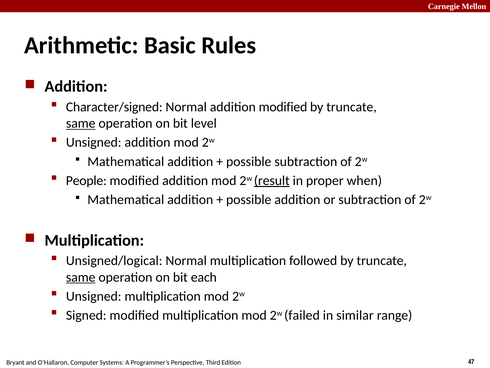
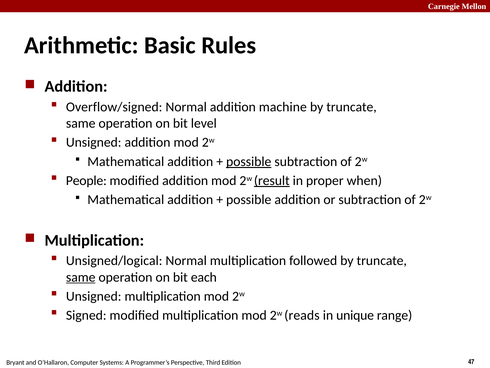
Character/signed: Character/signed -> Overflow/signed
addition modified: modified -> machine
same at (81, 123) underline: present -> none
possible at (249, 161) underline: none -> present
failed: failed -> reads
similar: similar -> unique
